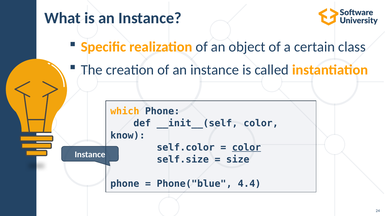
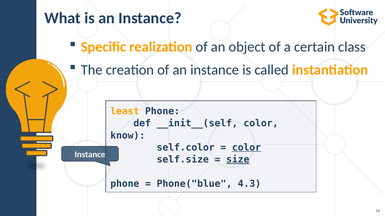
which: which -> least
size underline: none -> present
4.4: 4.4 -> 4.3
